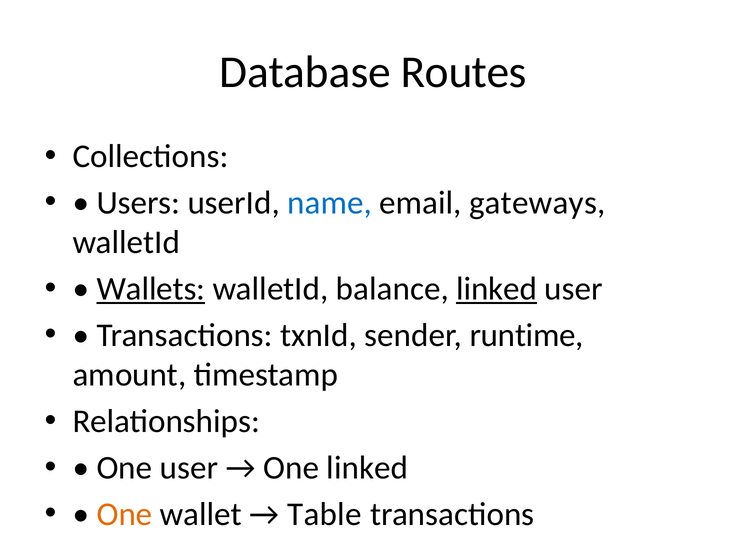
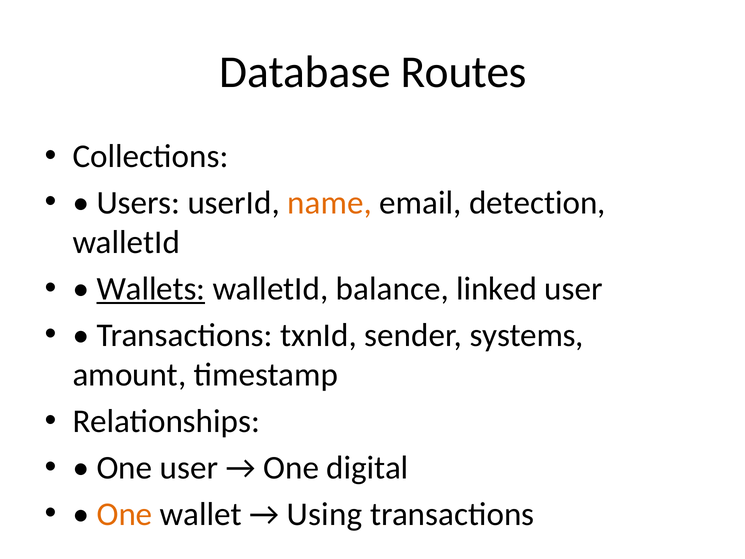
name colour: blue -> orange
gateways: gateways -> detection
linked at (497, 289) underline: present -> none
runtime: runtime -> systems
One linked: linked -> digital
Table: Table -> Using
